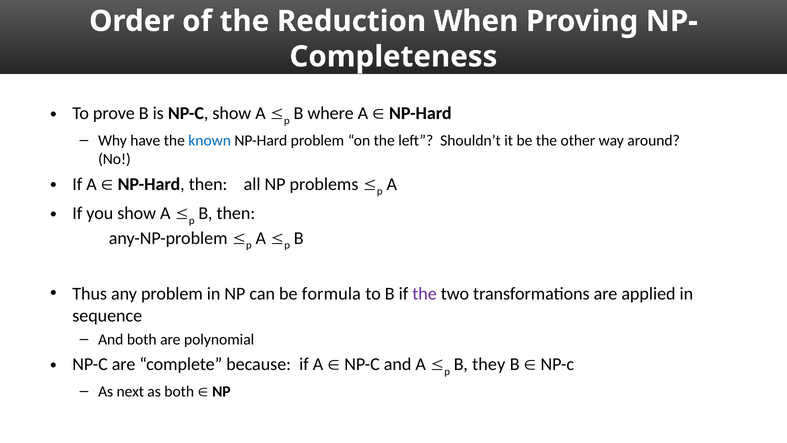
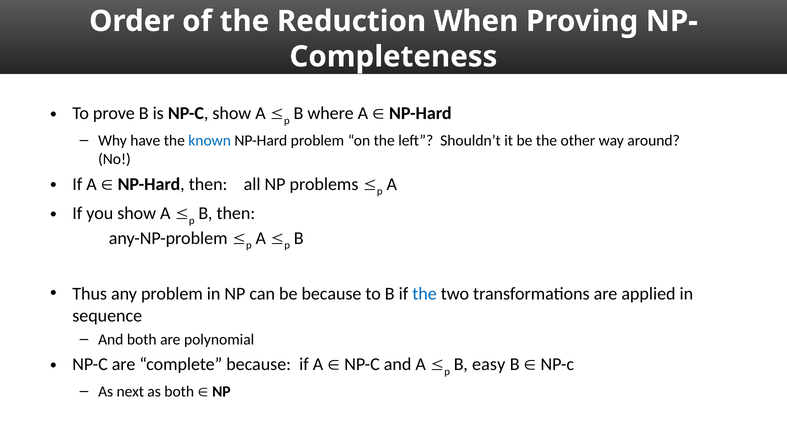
be formula: formula -> because
the at (425, 294) colour: purple -> blue
they: they -> easy
